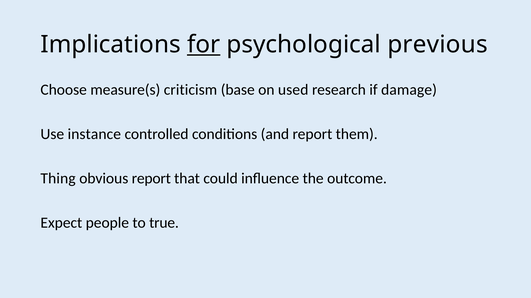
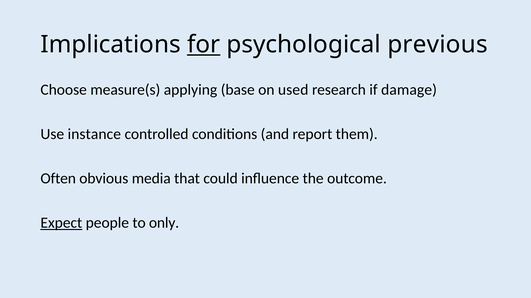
criticism: criticism -> applying
Thing: Thing -> Often
obvious report: report -> media
Expect underline: none -> present
true: true -> only
